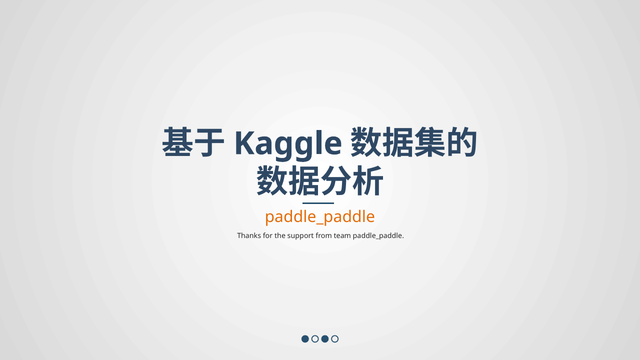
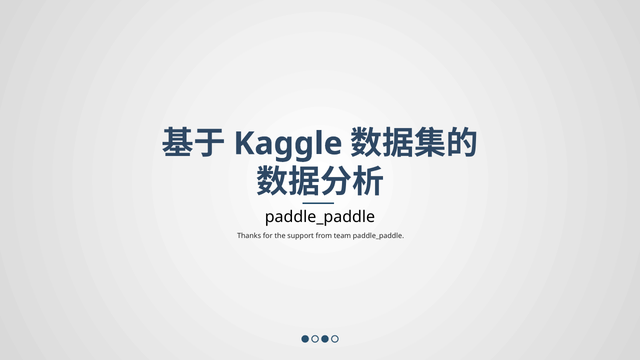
paddle_paddle at (320, 217) colour: orange -> black
